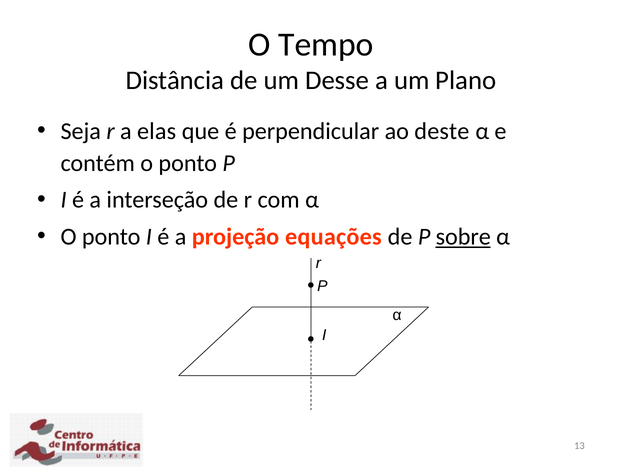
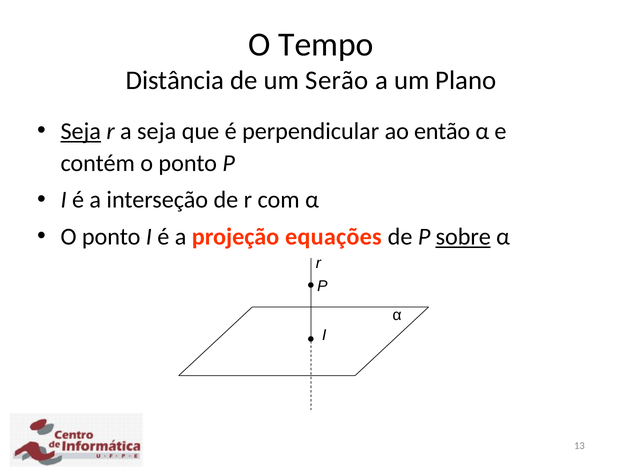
Desse: Desse -> Serão
Seja at (81, 131) underline: none -> present
a elas: elas -> seja
deste: deste -> então
